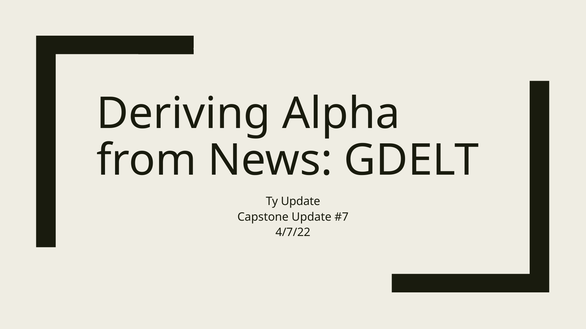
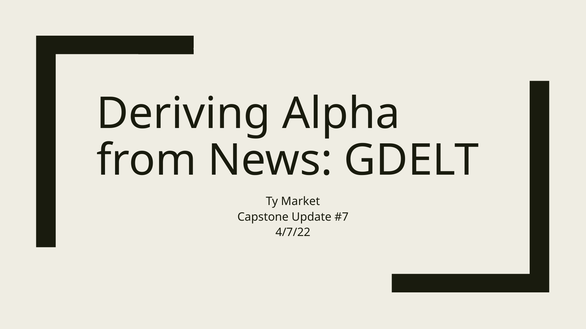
Ty Update: Update -> Market
